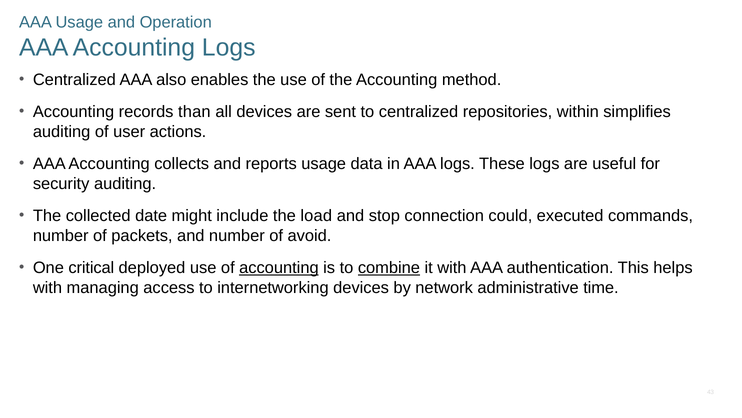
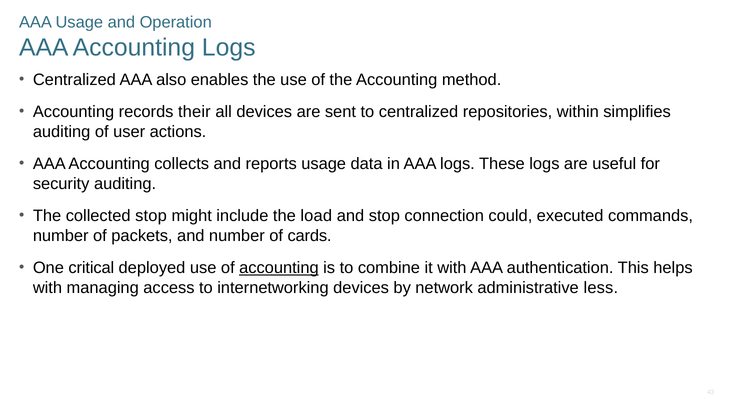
than: than -> their
collected date: date -> stop
avoid: avoid -> cards
combine underline: present -> none
time: time -> less
